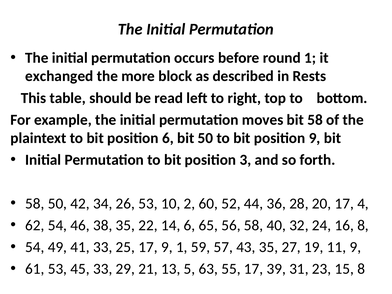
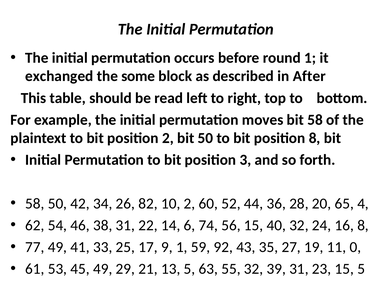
more: more -> some
Rests: Rests -> After
position 6: 6 -> 2
position 9: 9 -> 8
26 53: 53 -> 82
20 17: 17 -> 65
38 35: 35 -> 31
65: 65 -> 74
56 58: 58 -> 15
54 at (35, 247): 54 -> 77
57: 57 -> 92
11 9: 9 -> 0
45 33: 33 -> 49
55 17: 17 -> 32
15 8: 8 -> 5
